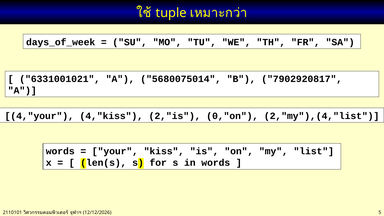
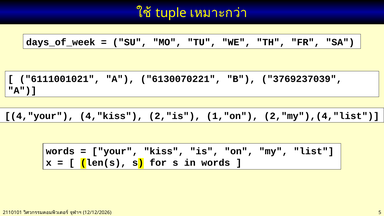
6331001021: 6331001021 -> 6111001021
5680075014: 5680075014 -> 6130070221
7902920817: 7902920817 -> 3769237039
0,"on: 0,"on -> 1,"on
